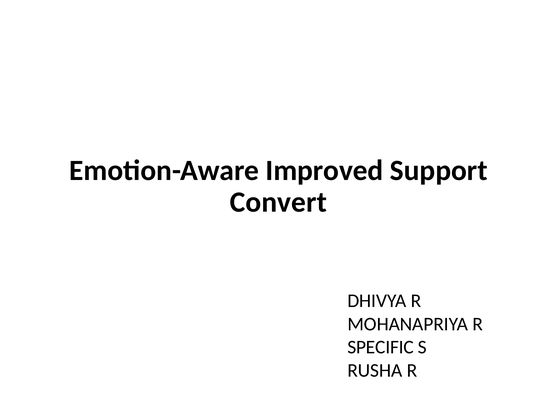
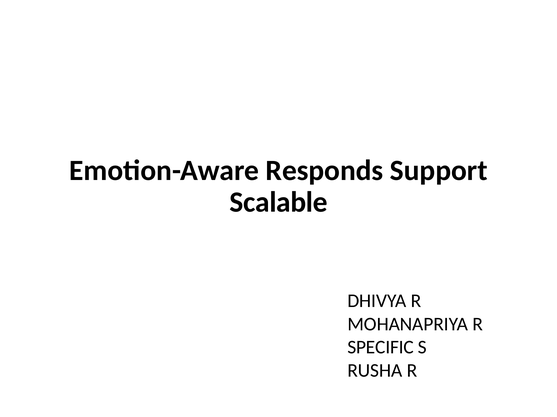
Improved: Improved -> Responds
Convert: Convert -> Scalable
